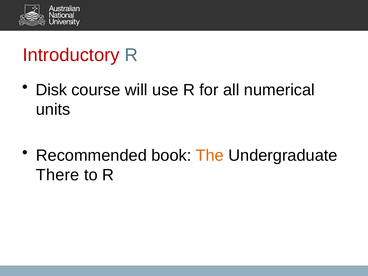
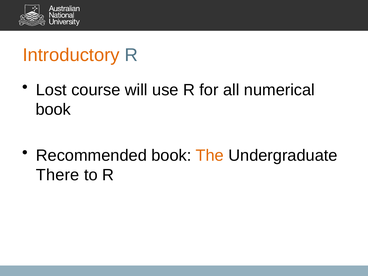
Introductory colour: red -> orange
Disk: Disk -> Lost
units at (53, 110): units -> book
